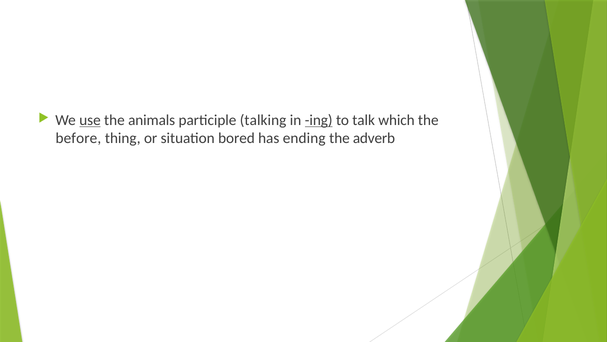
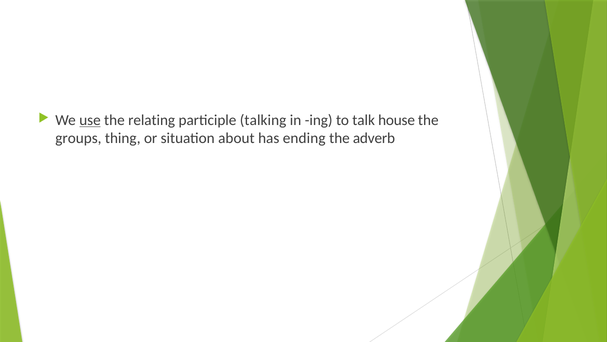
animals: animals -> relating
ing underline: present -> none
which: which -> house
before: before -> groups
bored: bored -> about
